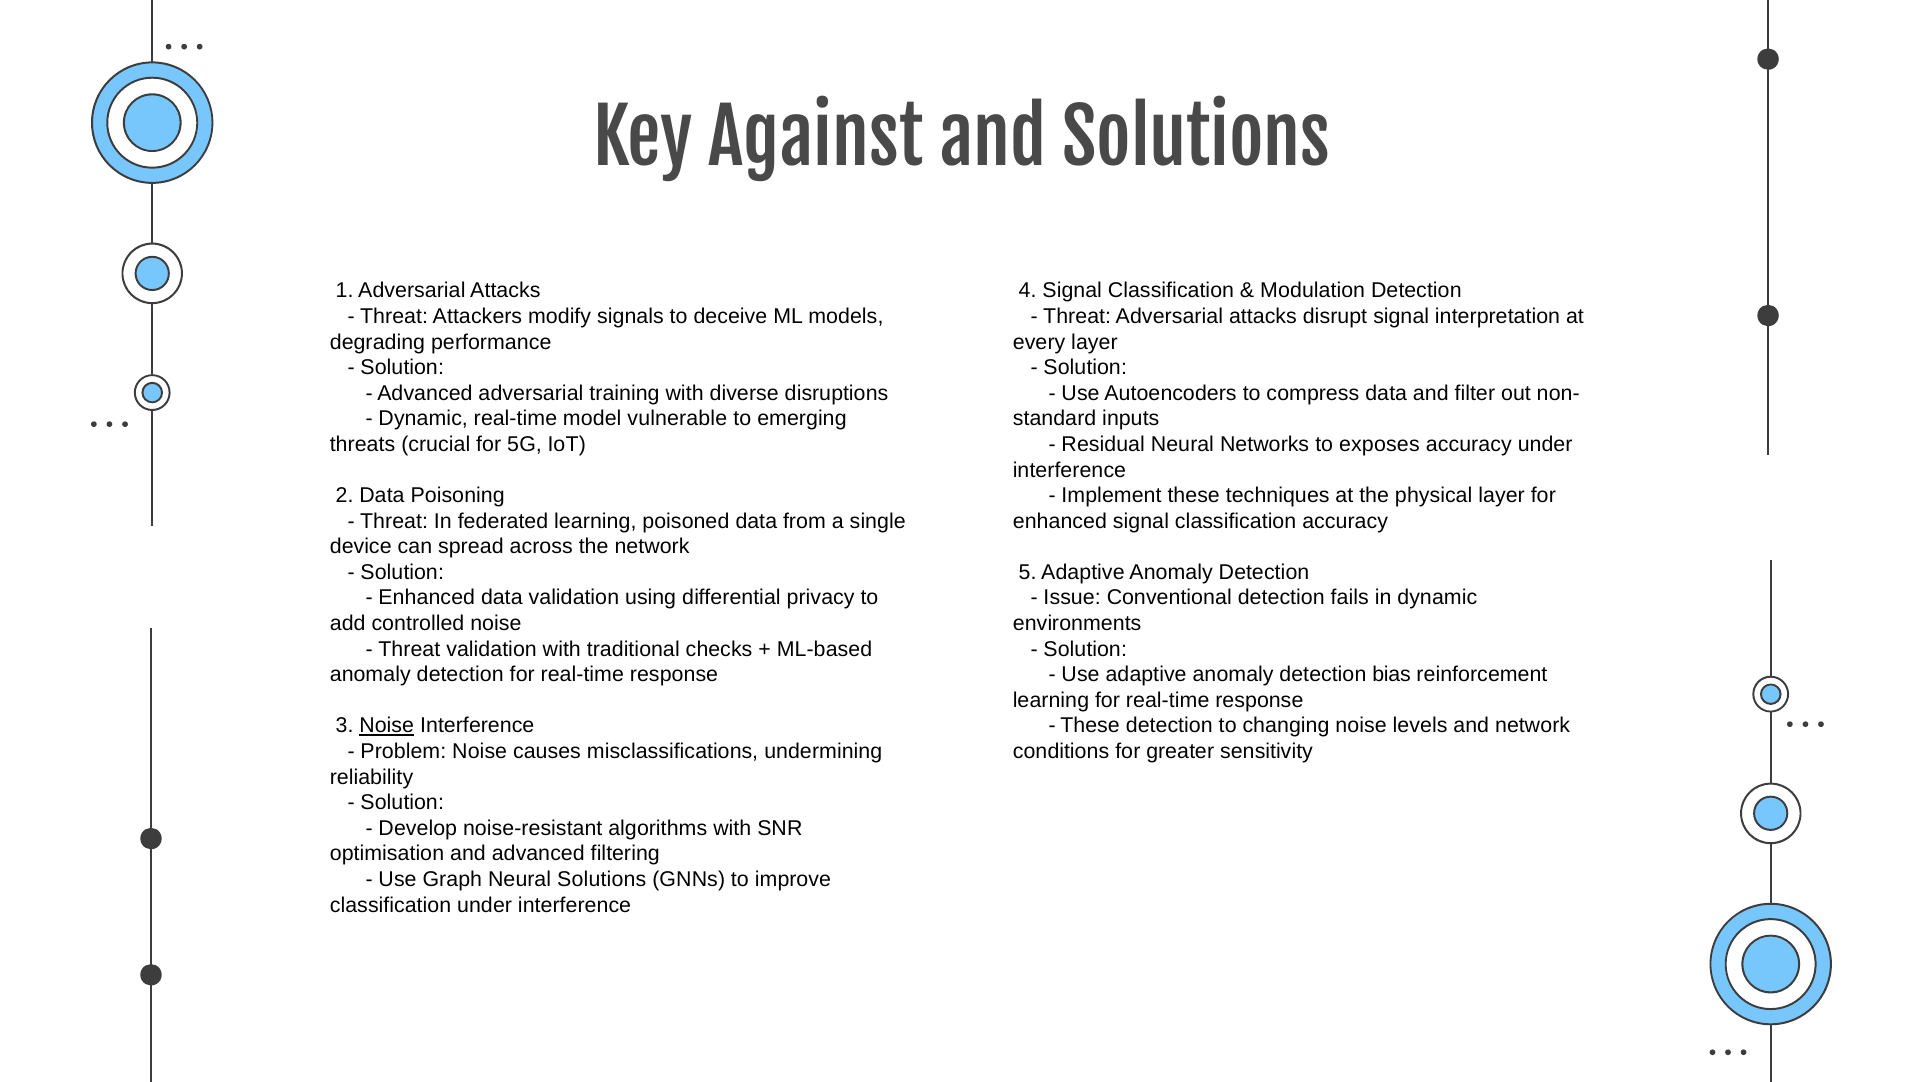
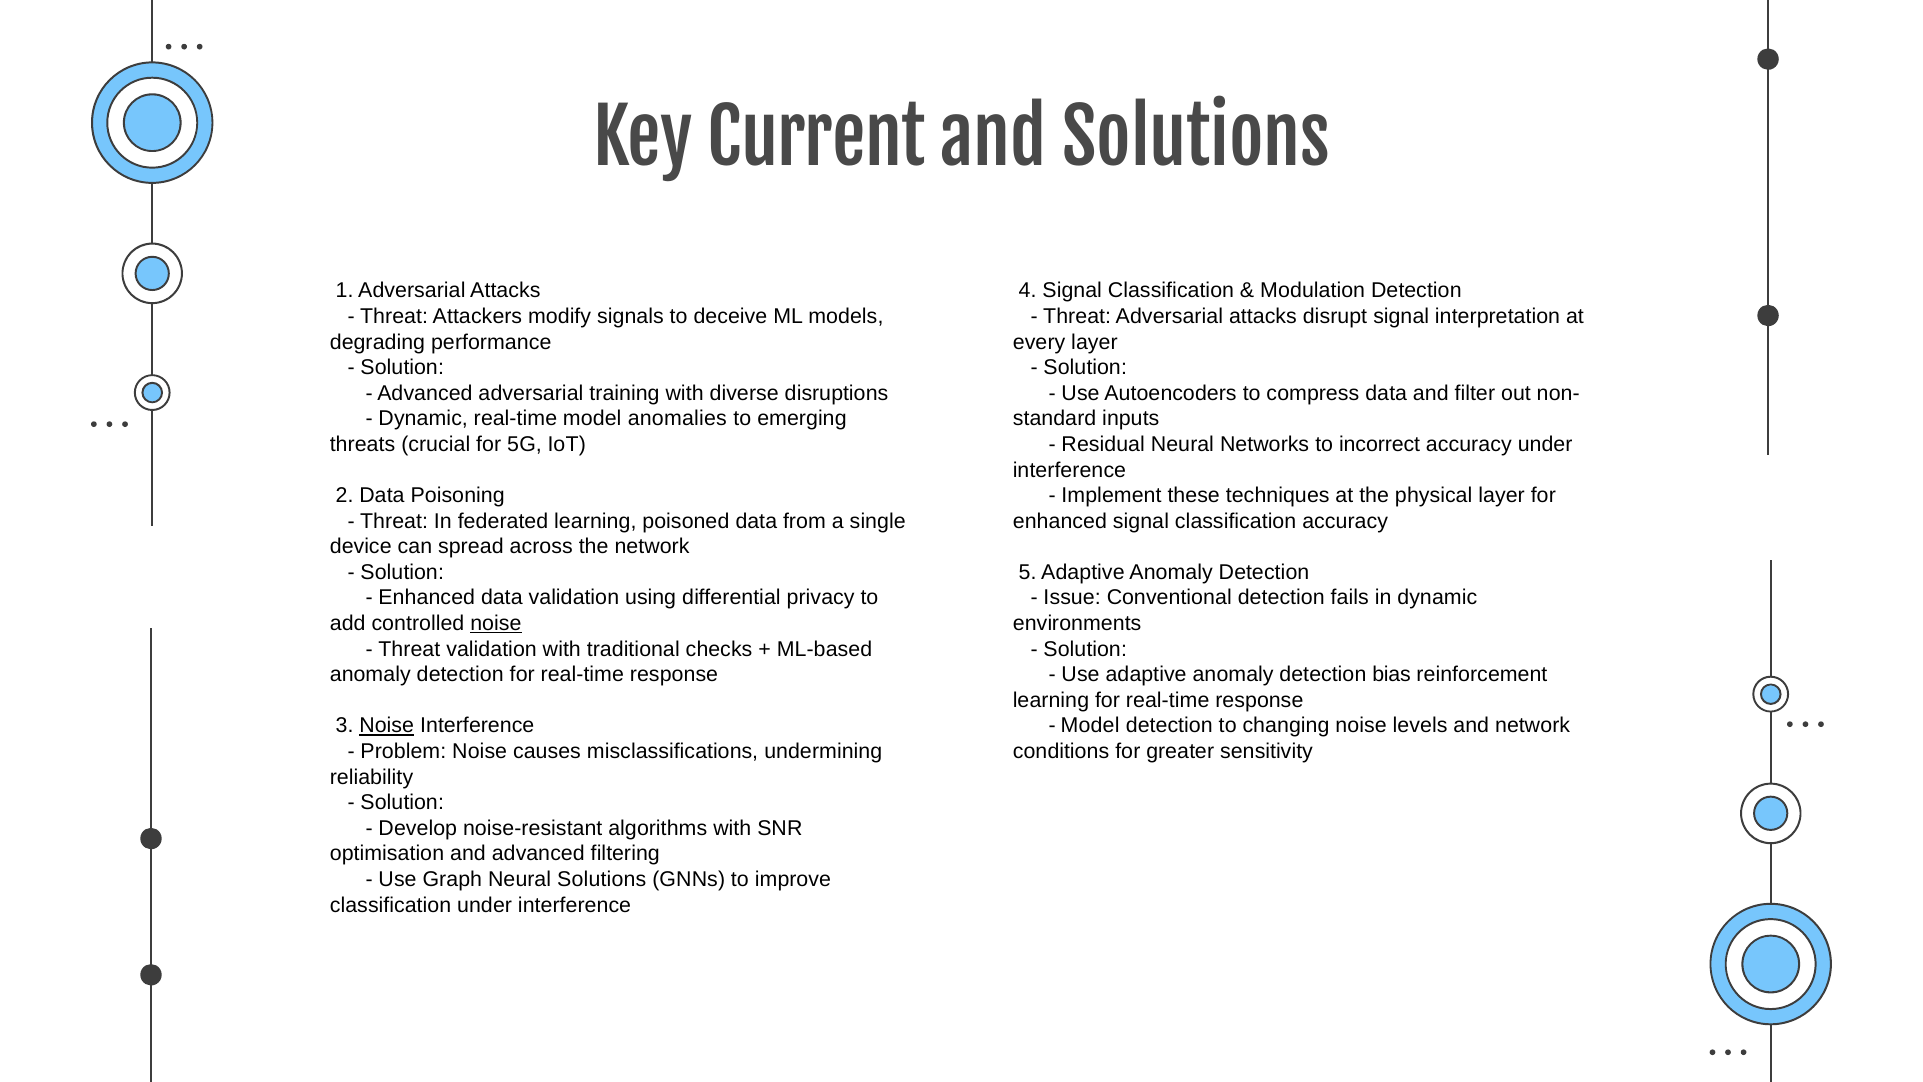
Against: Against -> Current
vulnerable: vulnerable -> anomalies
exposes: exposes -> incorrect
noise at (496, 623) underline: none -> present
These at (1090, 726): These -> Model
